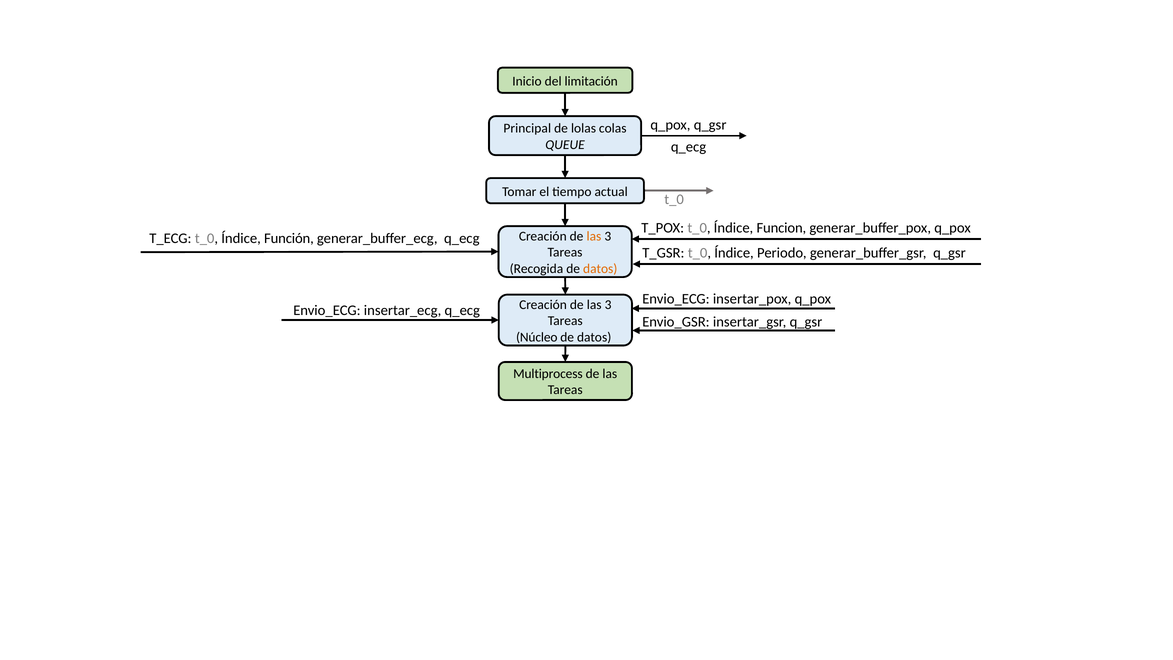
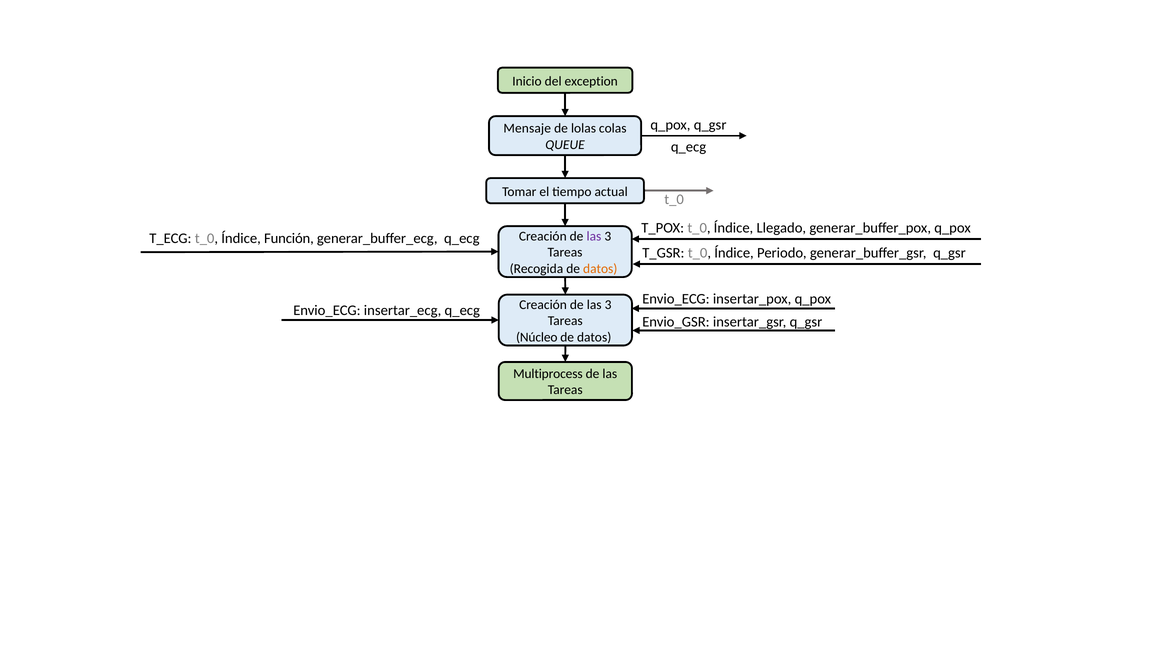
limitación: limitación -> exception
Principal: Principal -> Mensaje
Funcion: Funcion -> Llegado
las at (594, 236) colour: orange -> purple
